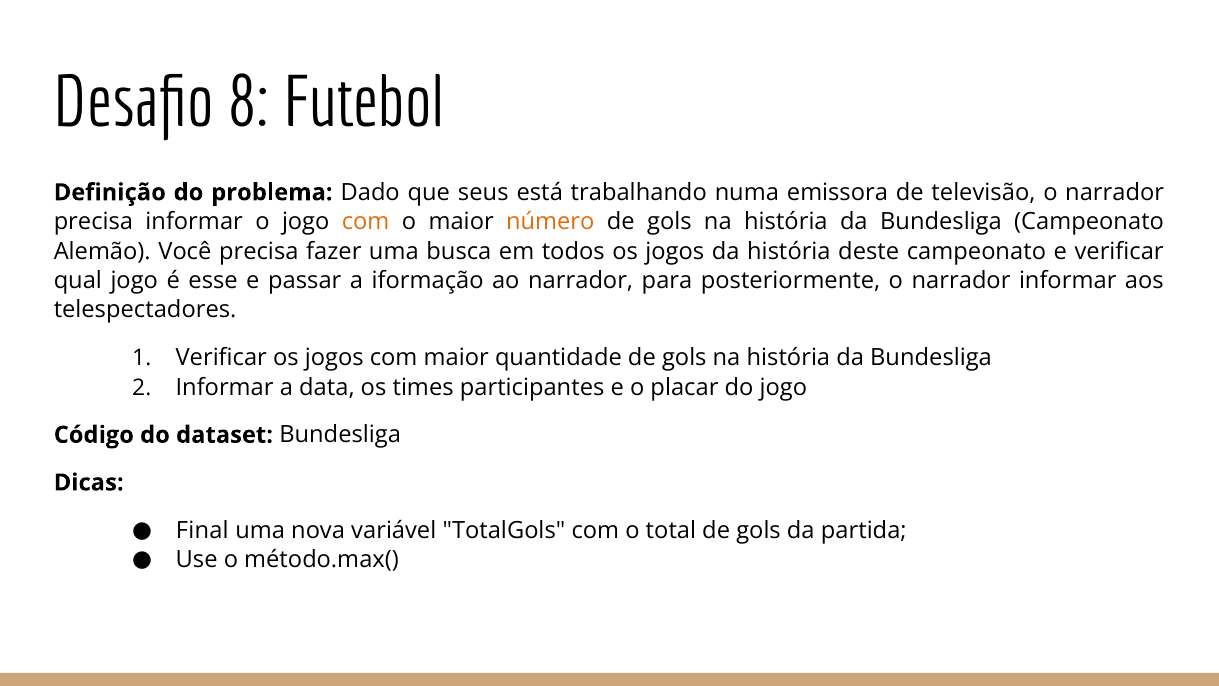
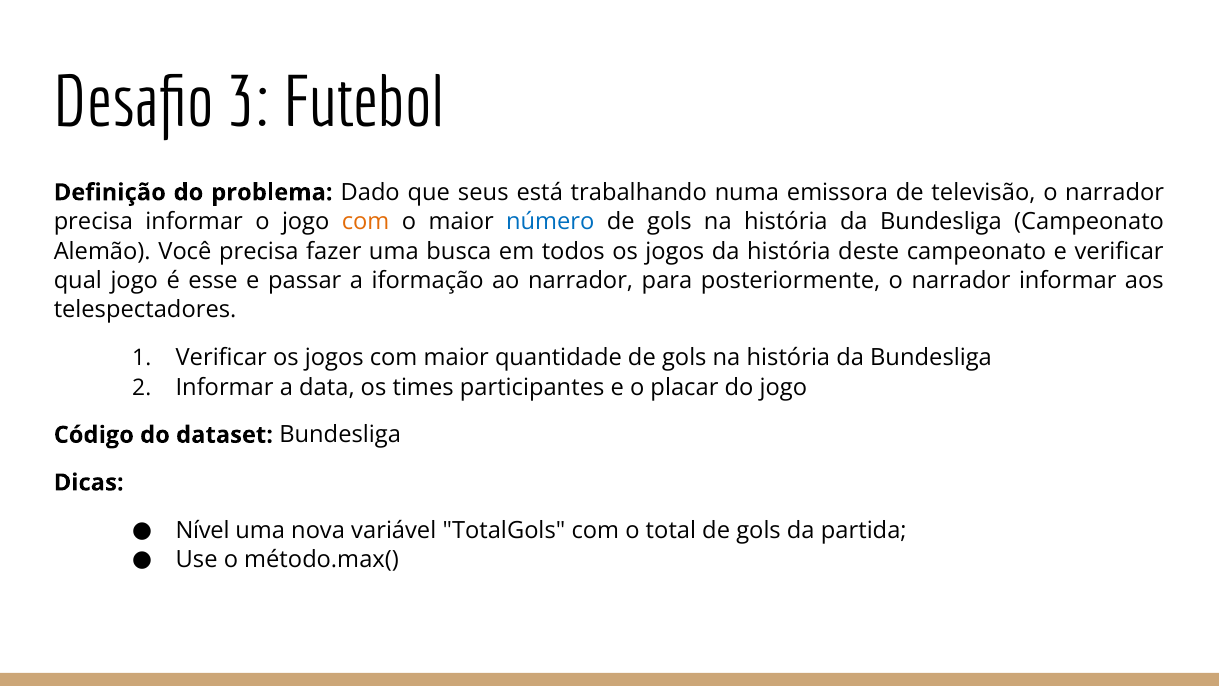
8: 8 -> 3
número colour: orange -> blue
Final: Final -> Nível
